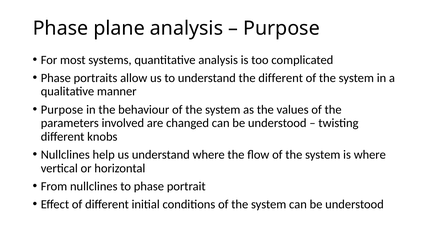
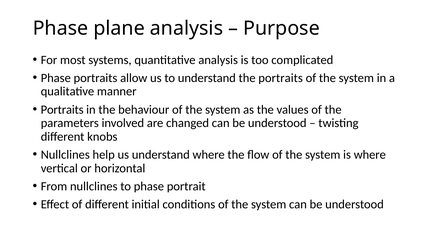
the different: different -> portraits
Purpose at (62, 109): Purpose -> Portraits
